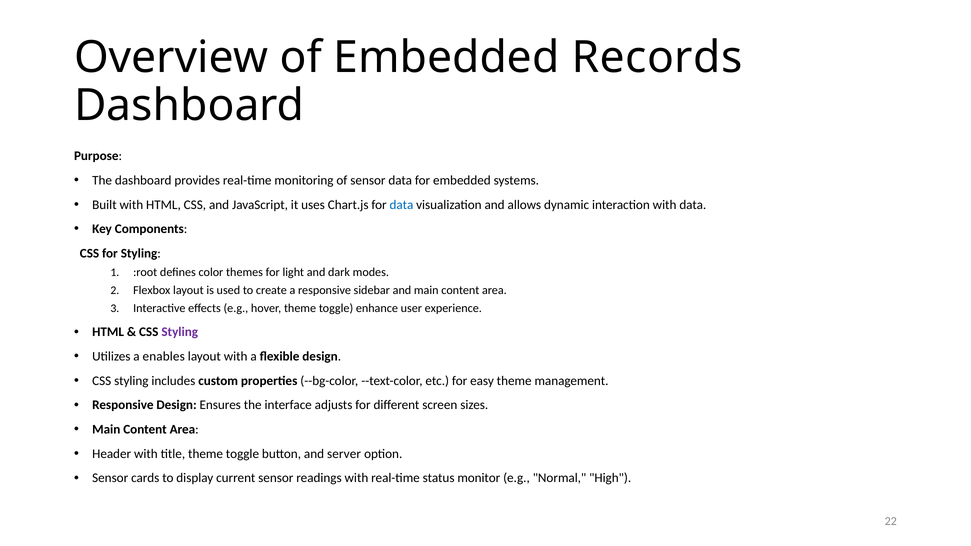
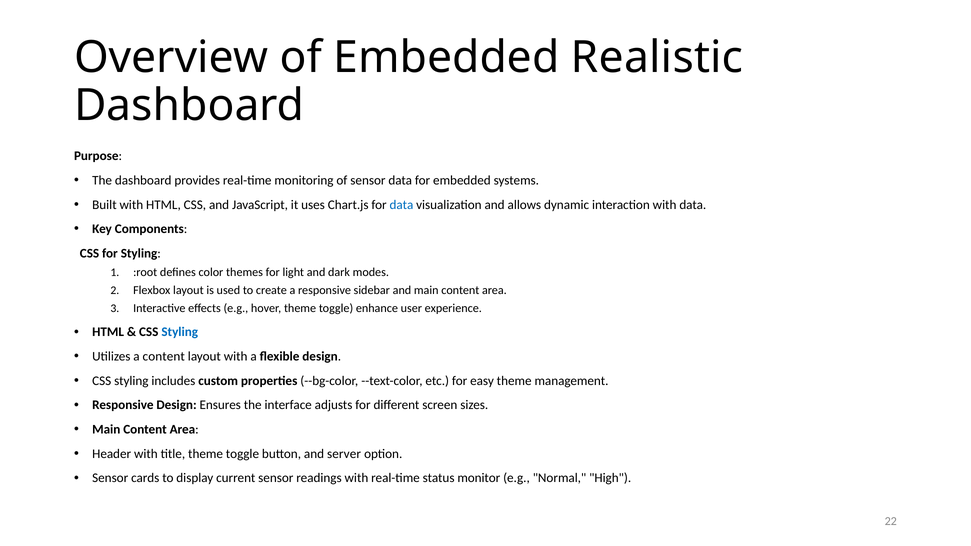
Records: Records -> Realistic
Styling at (180, 332) colour: purple -> blue
a enables: enables -> content
